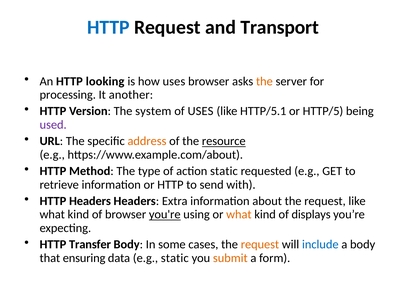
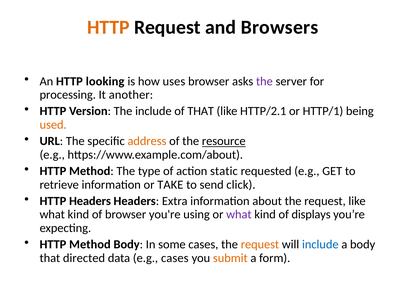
HTTP at (108, 27) colour: blue -> orange
Transport: Transport -> Browsers
the at (264, 81) colour: orange -> purple
The system: system -> include
of USES: USES -> THAT
HTTP/5.1: HTTP/5.1 -> HTTP/2.1
HTTP/5: HTTP/5 -> HTTP/1
used colour: purple -> orange
or HTTP: HTTP -> TAKE
with: with -> click
you're underline: present -> none
what at (239, 215) colour: orange -> purple
Transfer at (90, 245): Transfer -> Method
ensuring: ensuring -> directed
e.g static: static -> cases
